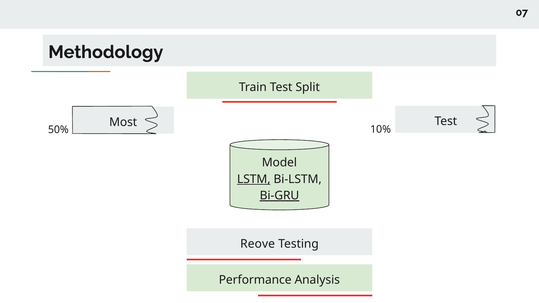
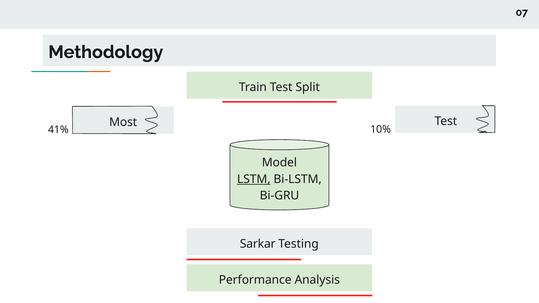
50%: 50% -> 41%
Bi-GRU underline: present -> none
Reove: Reove -> Sarkar
